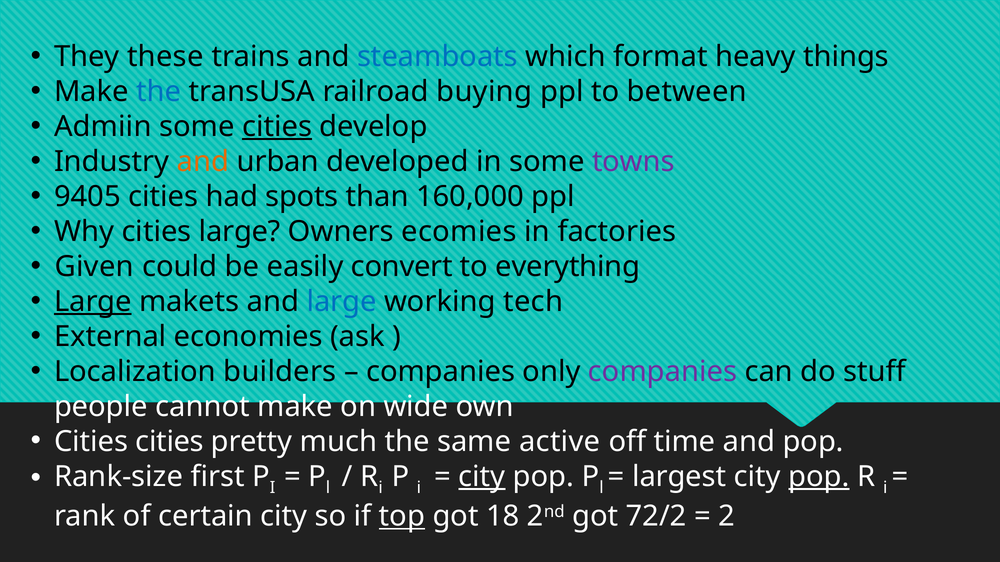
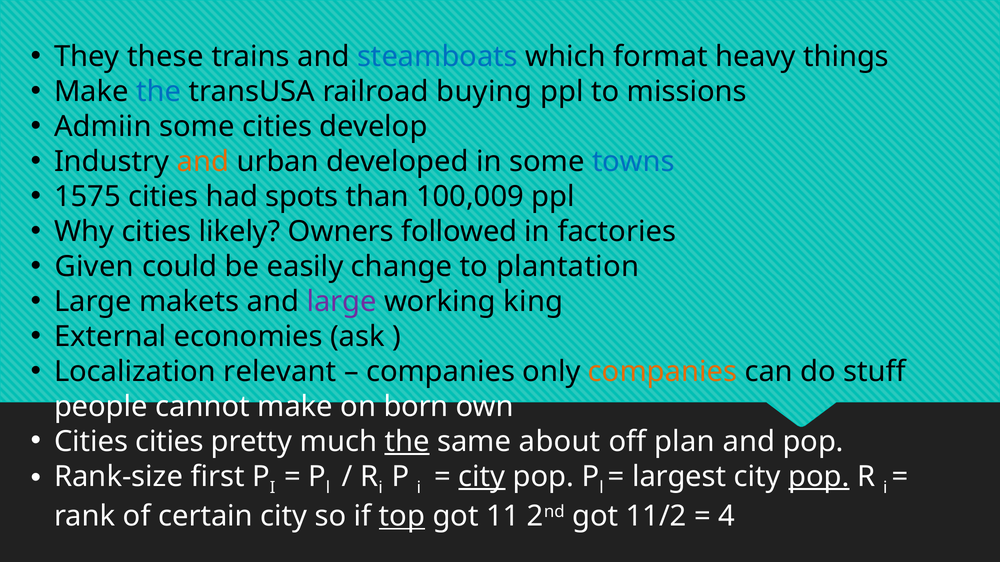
between: between -> missions
cities at (277, 127) underline: present -> none
towns colour: purple -> blue
9405: 9405 -> 1575
160,000: 160,000 -> 100,009
cities large: large -> likely
ecomies: ecomies -> followed
convert: convert -> change
everything: everything -> plantation
Large at (93, 302) underline: present -> none
large at (342, 302) colour: blue -> purple
tech: tech -> king
builders: builders -> relevant
companies at (663, 372) colour: purple -> orange
wide: wide -> born
the at (407, 442) underline: none -> present
active: active -> about
time: time -> plan
18: 18 -> 11
72/2: 72/2 -> 11/2
2: 2 -> 4
